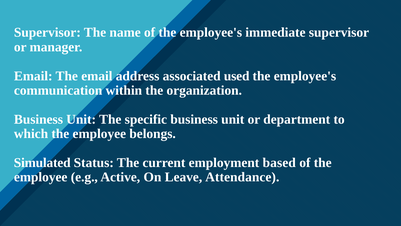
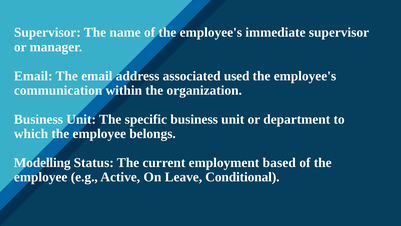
Simulated: Simulated -> Modelling
Attendance: Attendance -> Conditional
